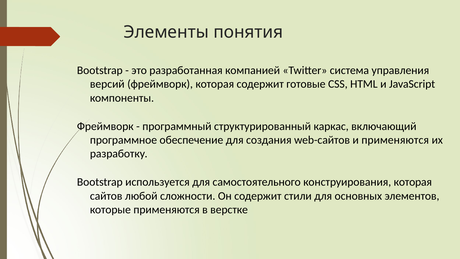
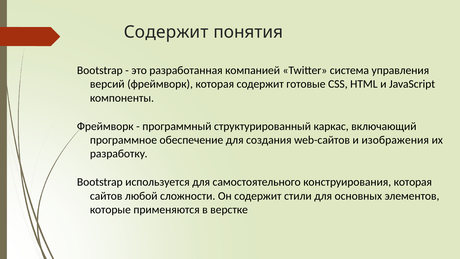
Элементы at (166, 32): Элементы -> Содержит
и применяются: применяются -> изображения
